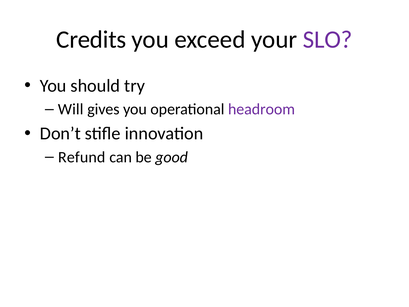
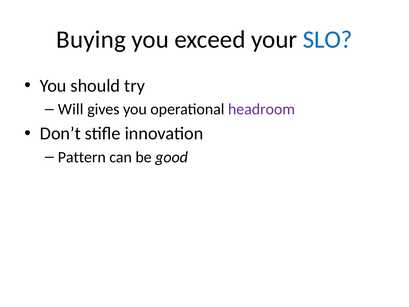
Credits: Credits -> Buying
SLO colour: purple -> blue
Refund: Refund -> Pattern
